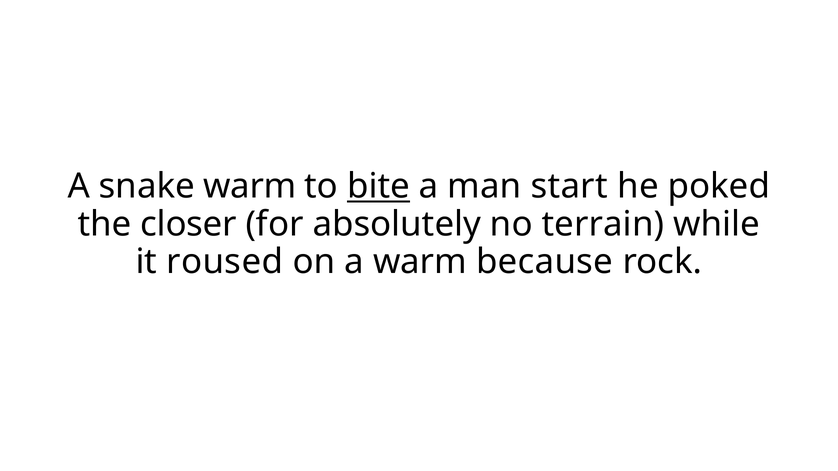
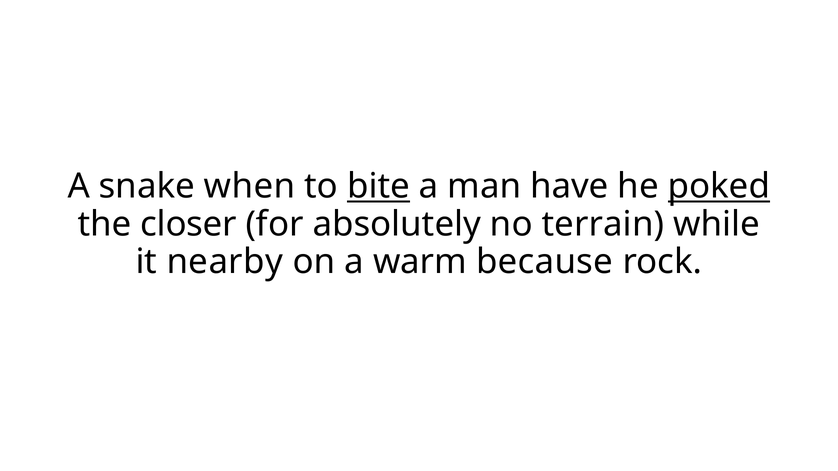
snake warm: warm -> when
start: start -> have
poked underline: none -> present
roused: roused -> nearby
